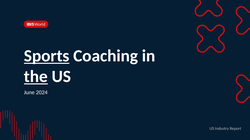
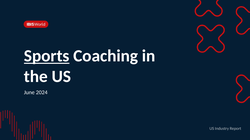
the underline: present -> none
